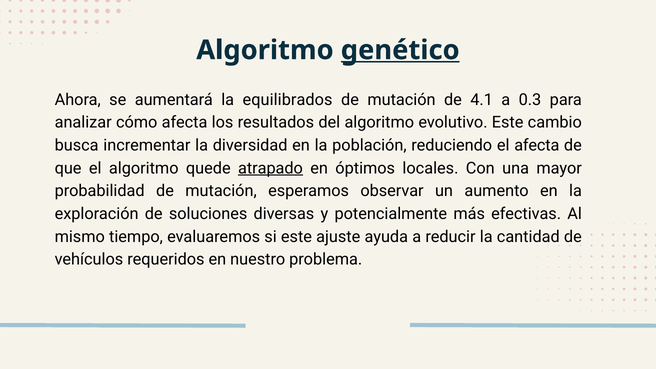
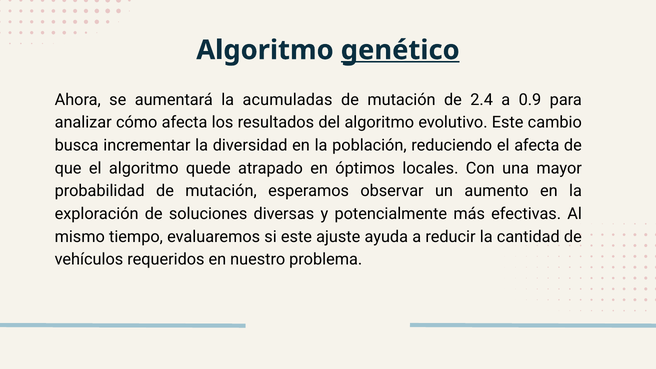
equilibrados: equilibrados -> acumuladas
4.1: 4.1 -> 2.4
0.3: 0.3 -> 0.9
atrapado underline: present -> none
